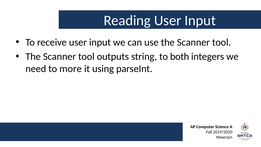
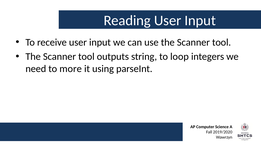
both: both -> loop
